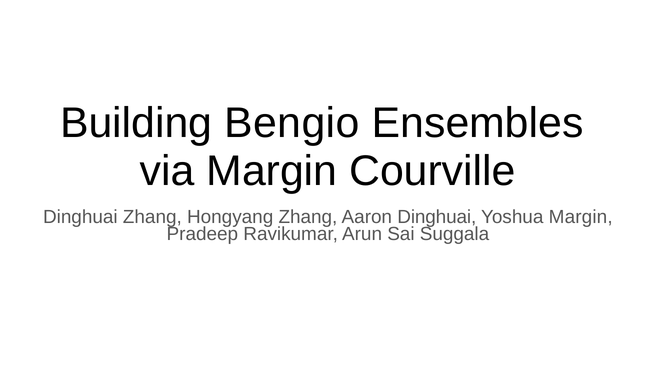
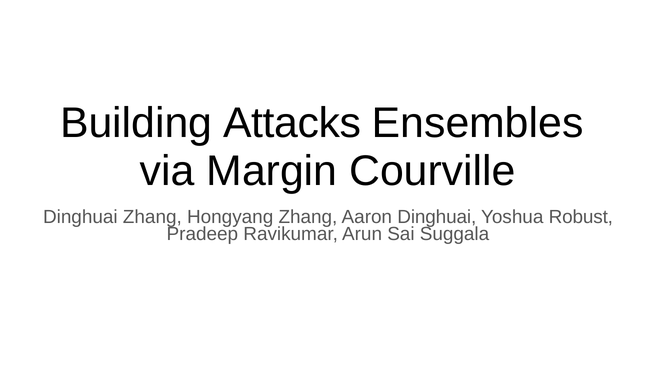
Bengio: Bengio -> Attacks
Yoshua Margin: Margin -> Robust
